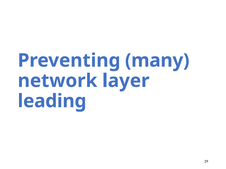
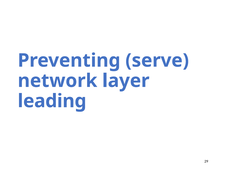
many: many -> serve
